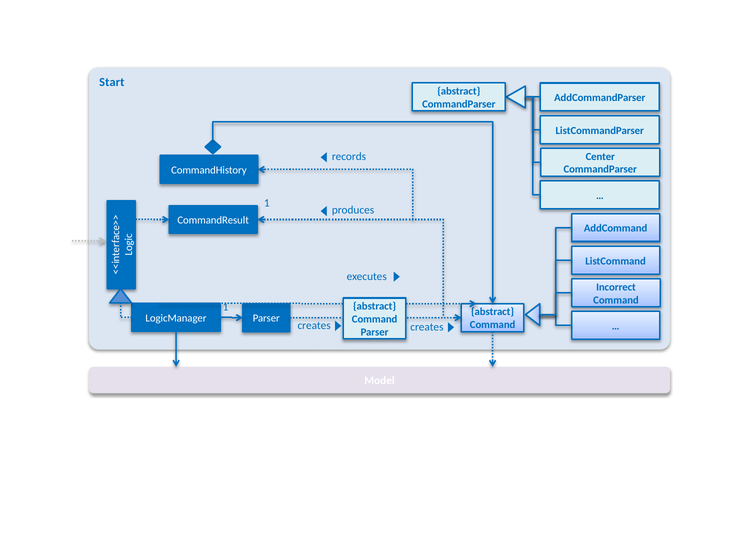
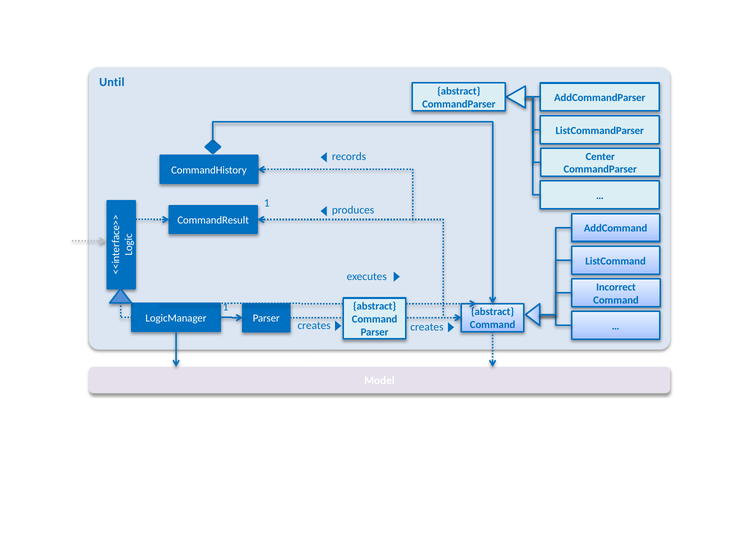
Start: Start -> Until
